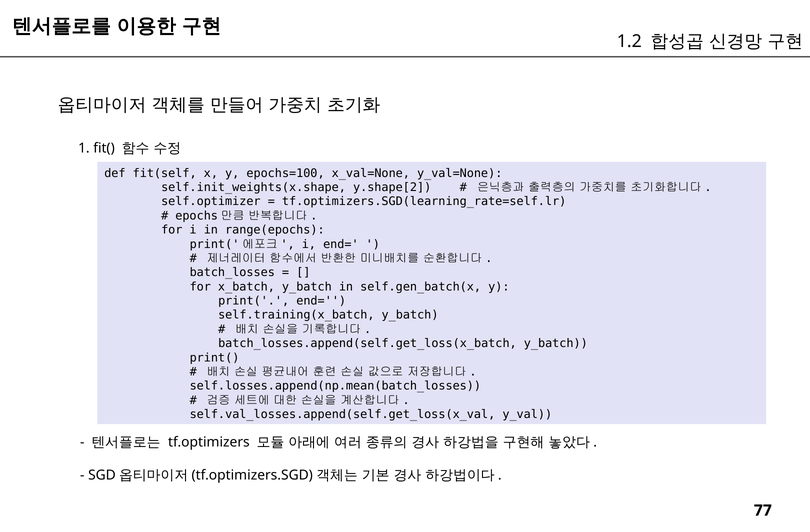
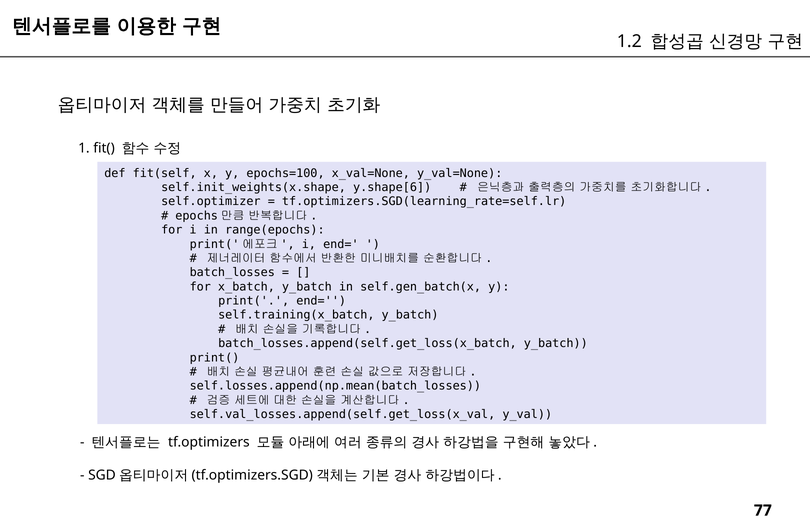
y.shape[2: y.shape[2 -> y.shape[6
